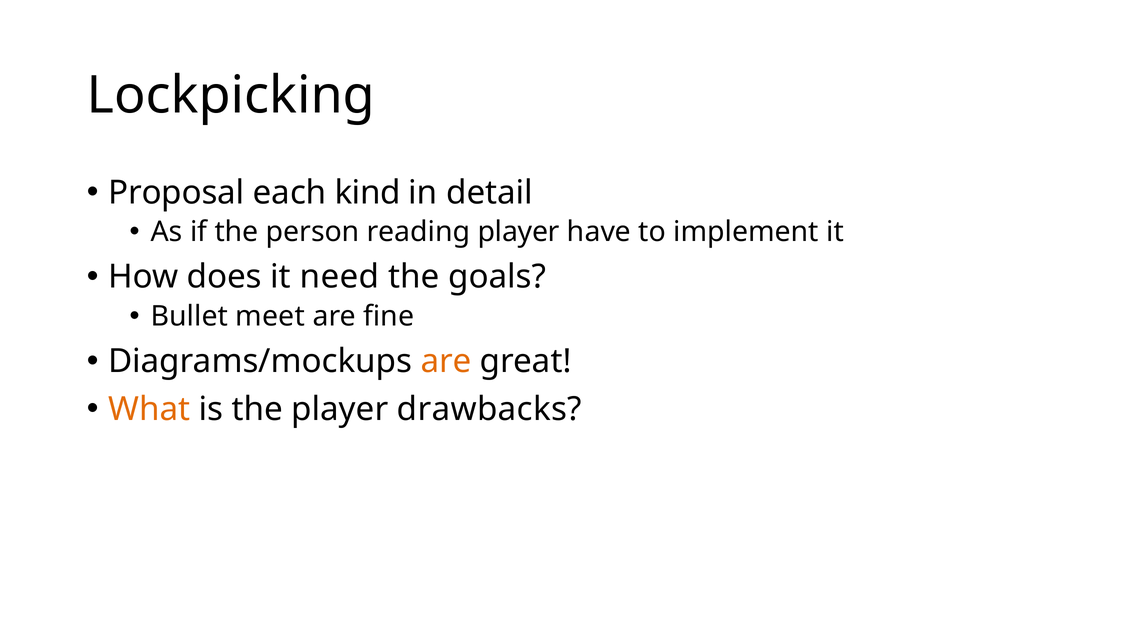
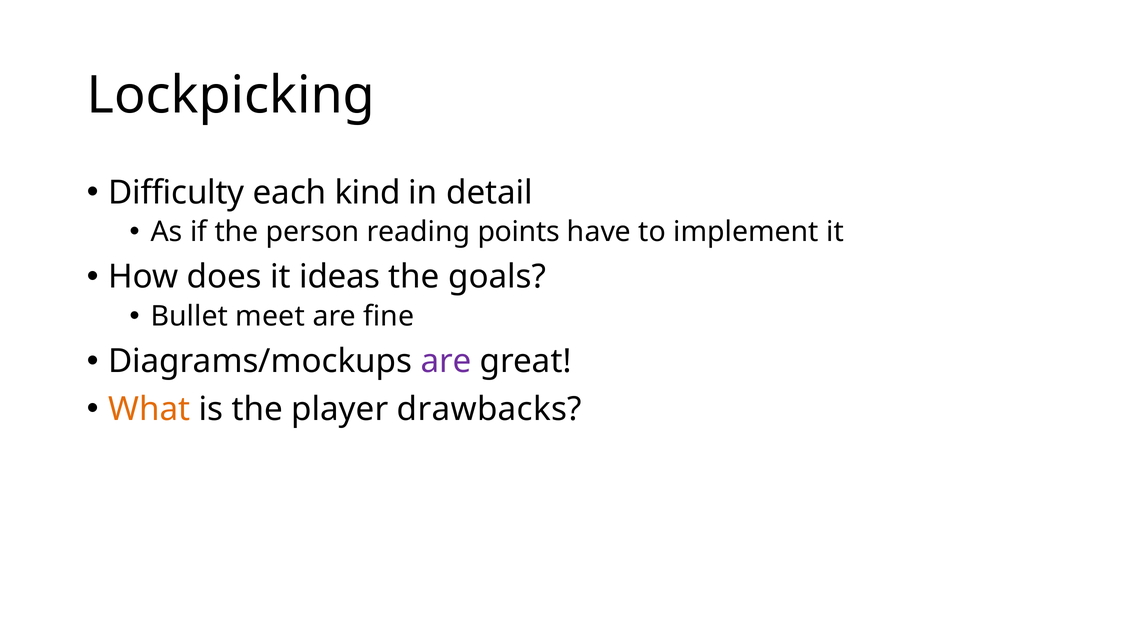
Proposal: Proposal -> Difficulty
reading player: player -> points
need: need -> ideas
are at (446, 361) colour: orange -> purple
